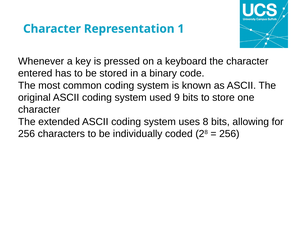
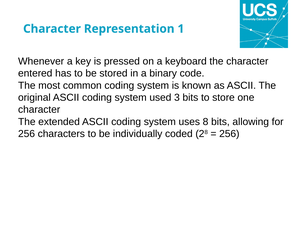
9: 9 -> 3
